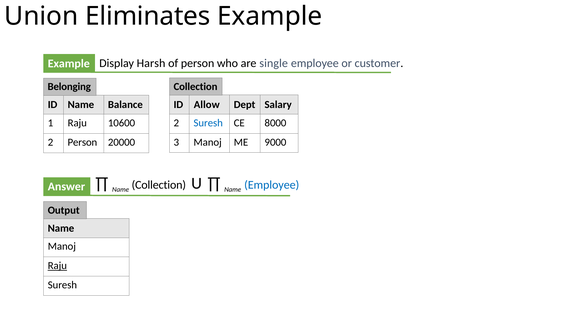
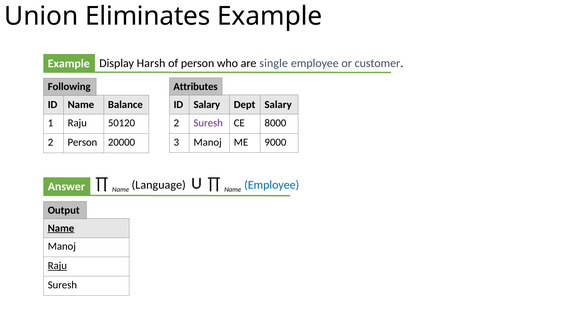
Collection at (196, 87): Collection -> Attributes
Belonging: Belonging -> Following
ID Allow: Allow -> Salary
Suresh at (208, 123) colour: blue -> purple
10600: 10600 -> 50120
Name Collection: Collection -> Language
Name at (61, 229) underline: none -> present
